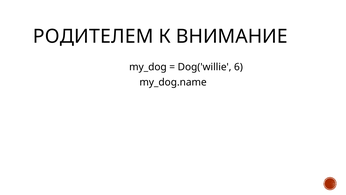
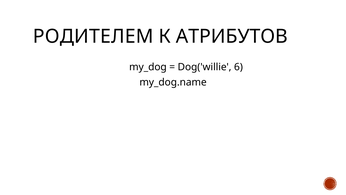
ВНИМАНИЕ: ВНИМАНИЕ -> АТРИБУТОВ
